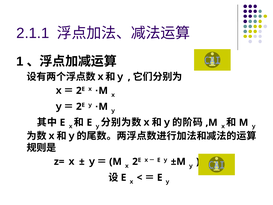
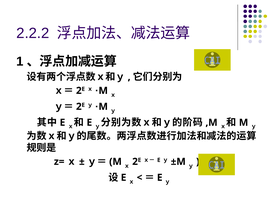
2.1.1: 2.1.1 -> 2.2.2
